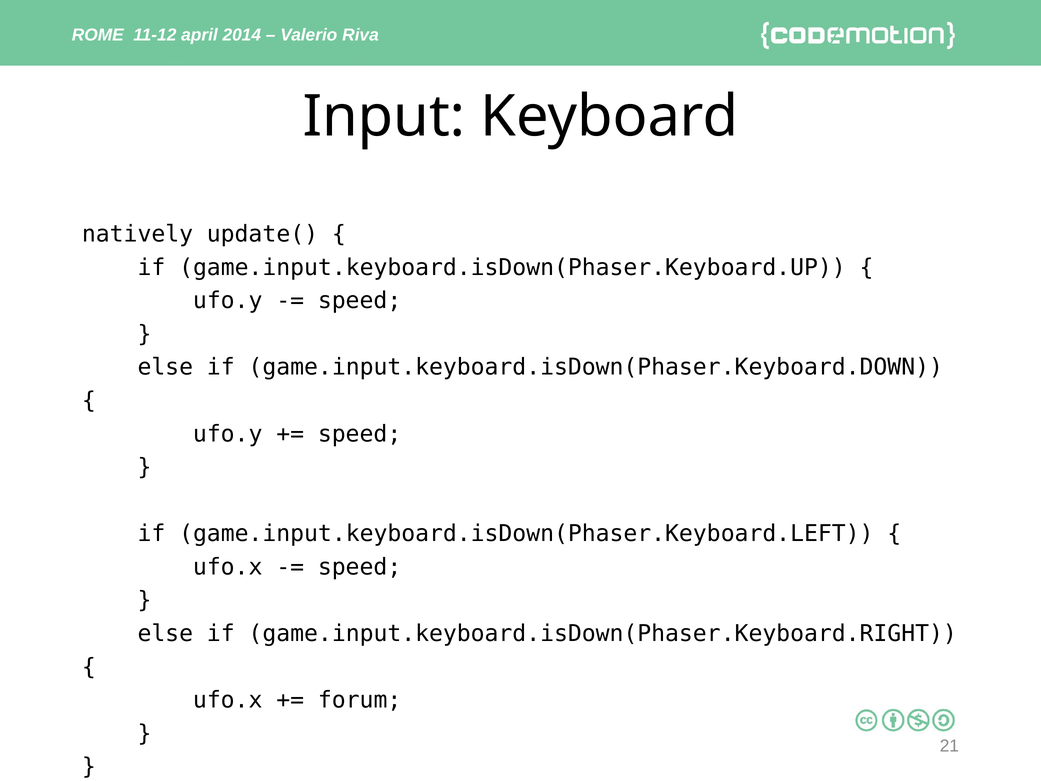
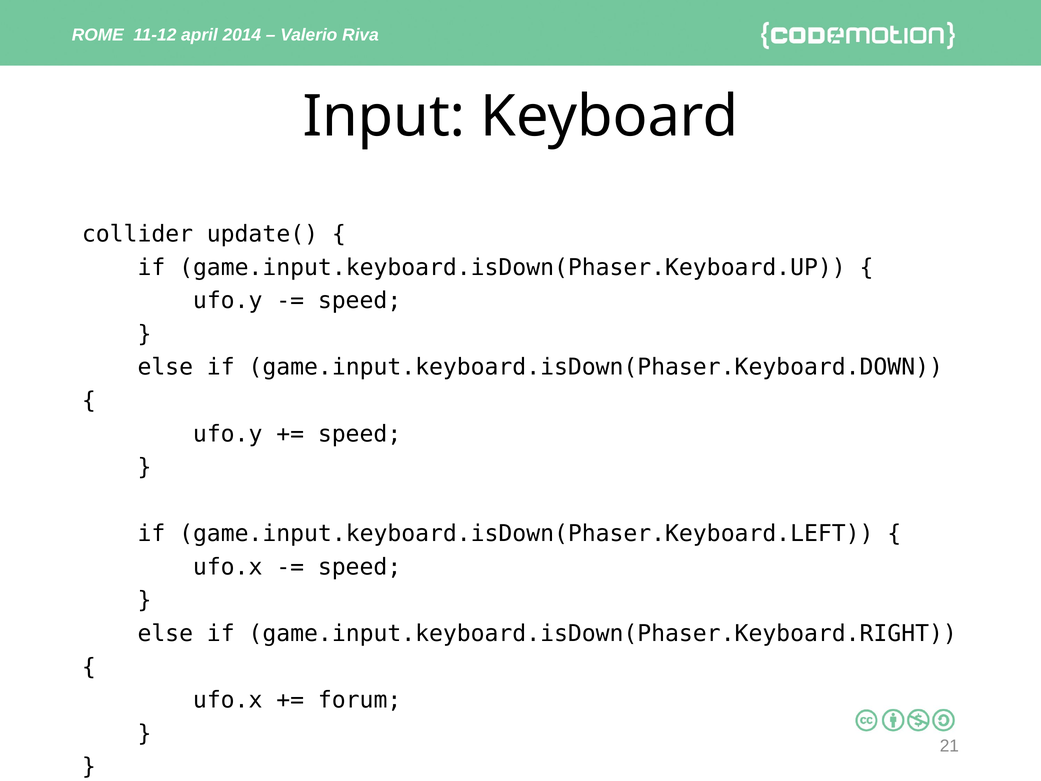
natively: natively -> collider
